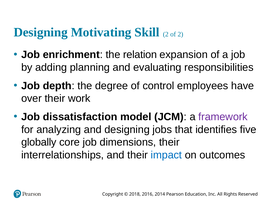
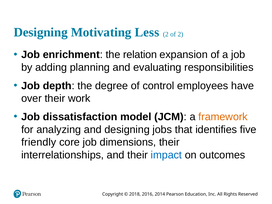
Skill: Skill -> Less
framework colour: purple -> orange
globally: globally -> friendly
